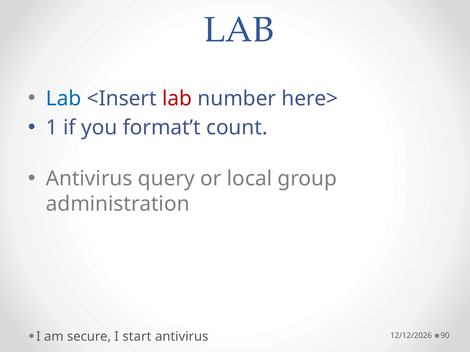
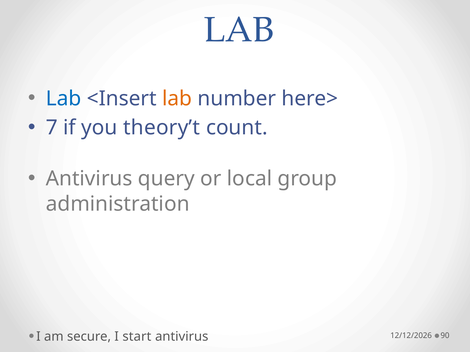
lab at (177, 99) colour: red -> orange
1: 1 -> 7
format’t: format’t -> theory’t
